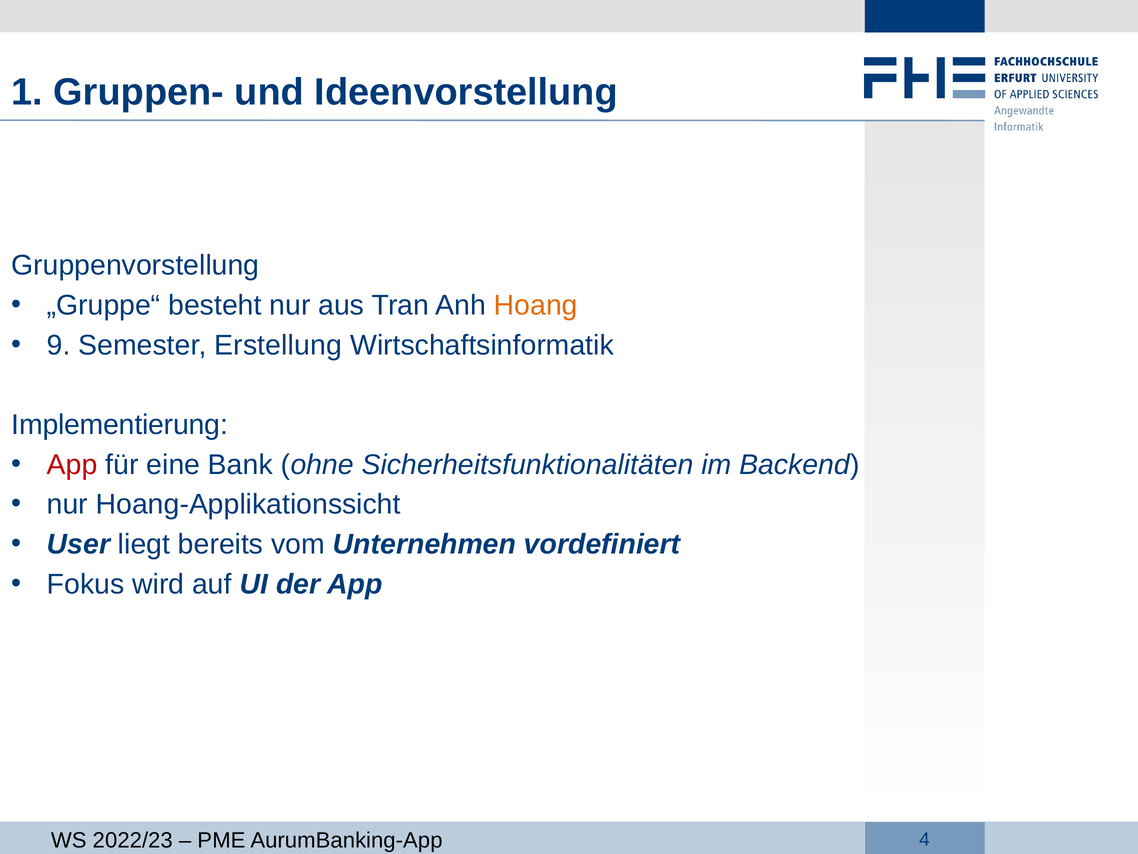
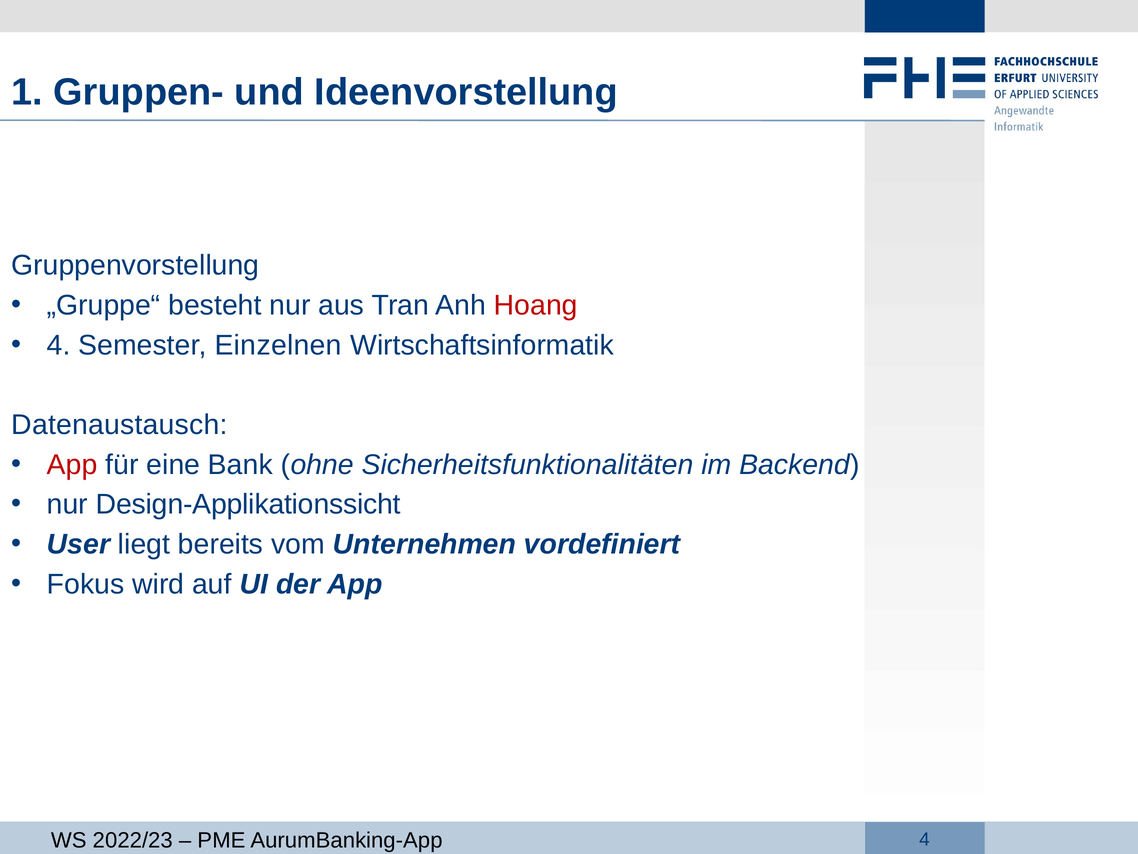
Hoang colour: orange -> red
9 at (59, 345): 9 -> 4
Erstellung: Erstellung -> Einzelnen
Implementierung: Implementierung -> Datenaustausch
Hoang-Applikationssicht: Hoang-Applikationssicht -> Design-Applikationssicht
